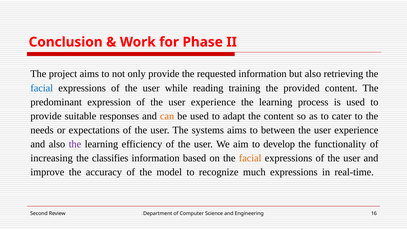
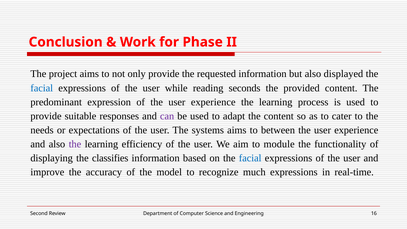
retrieving: retrieving -> displayed
training: training -> seconds
can colour: orange -> purple
develop: develop -> module
increasing: increasing -> displaying
facial at (250, 158) colour: orange -> blue
